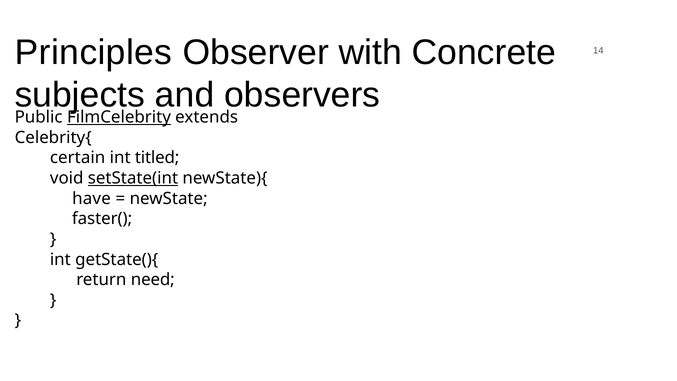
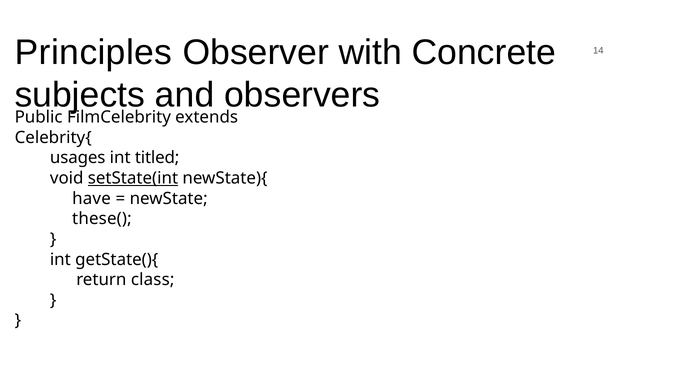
FilmCelebrity underline: present -> none
certain: certain -> usages
faster(: faster( -> these(
need: need -> class
